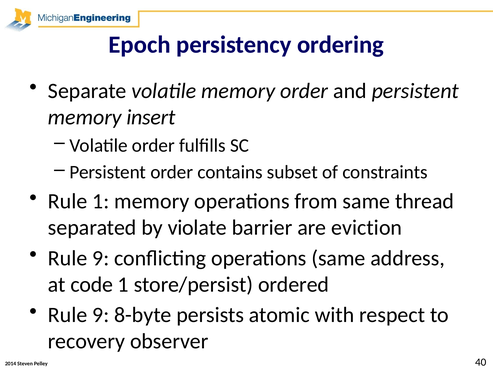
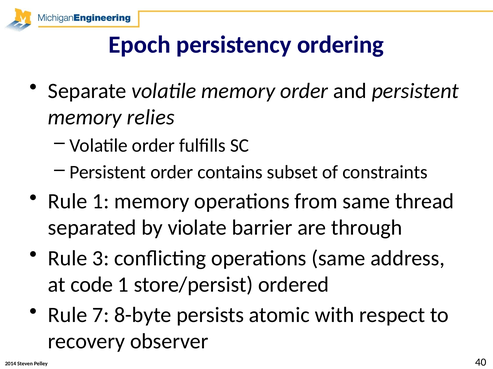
insert: insert -> relies
eviction: eviction -> through
9 at (101, 259): 9 -> 3
9 at (101, 316): 9 -> 7
